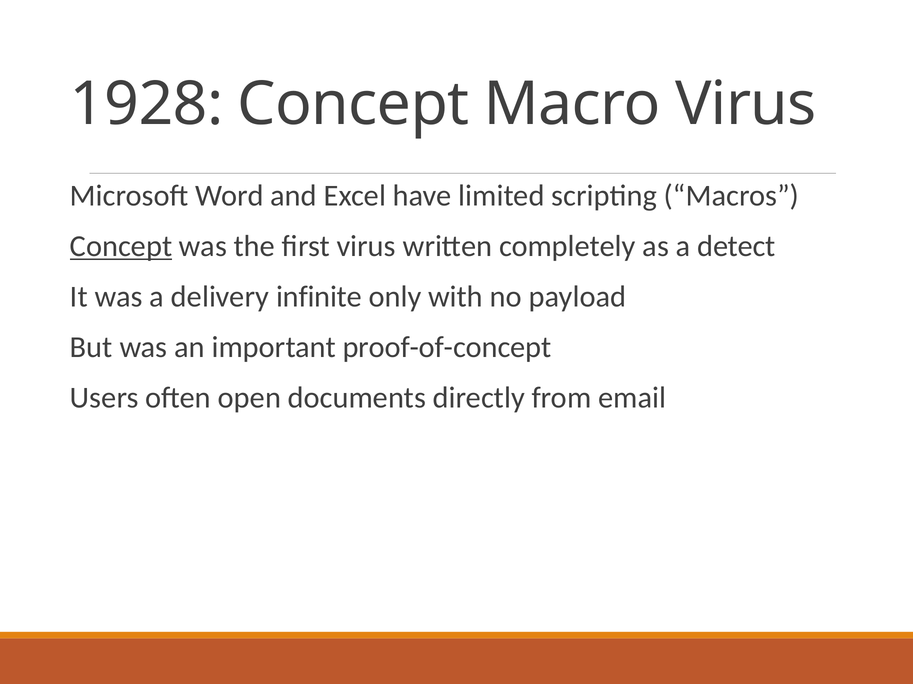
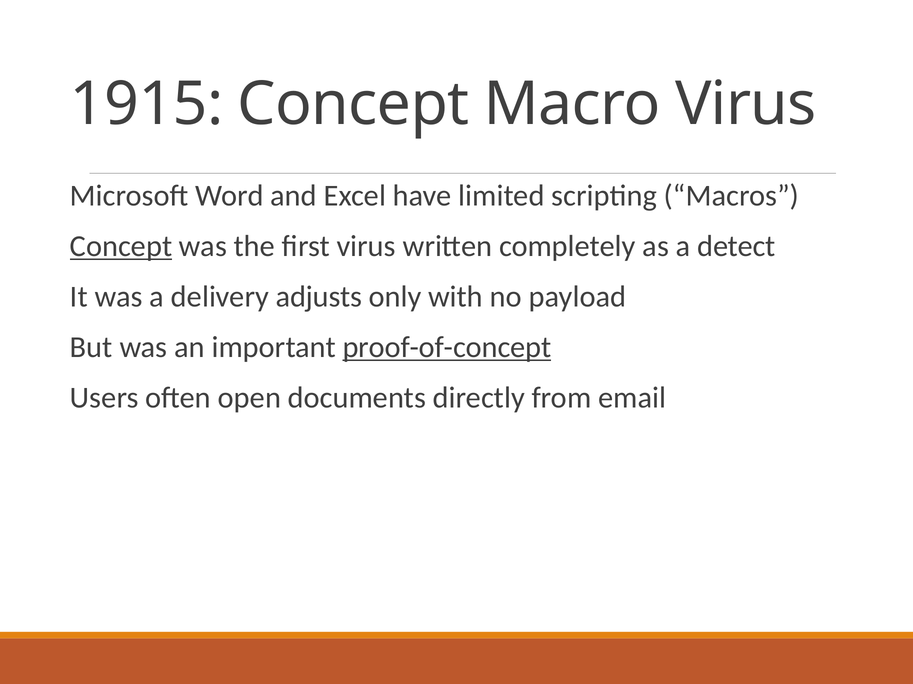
1928: 1928 -> 1915
infinite: infinite -> adjusts
proof-of-concept underline: none -> present
